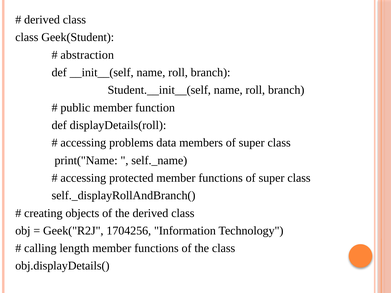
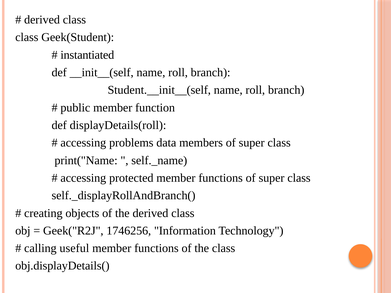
abstraction: abstraction -> instantiated
1704256: 1704256 -> 1746256
length: length -> useful
